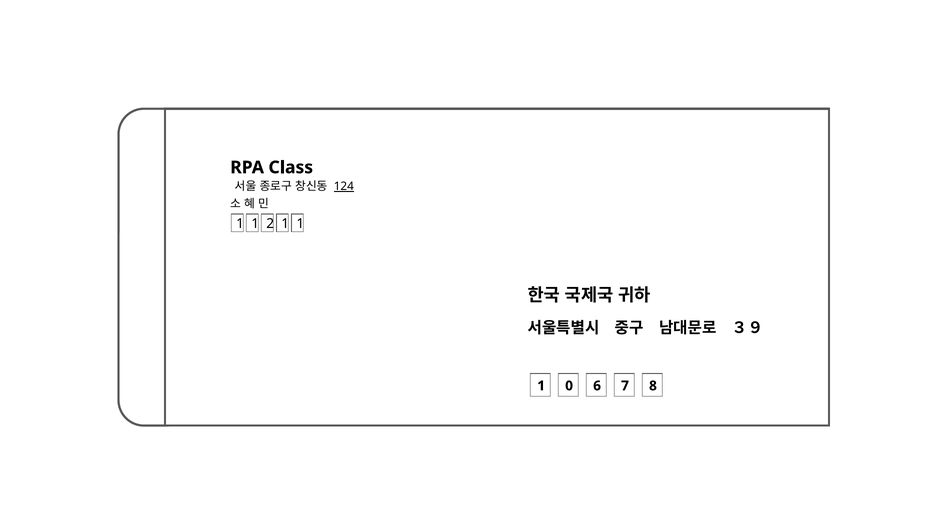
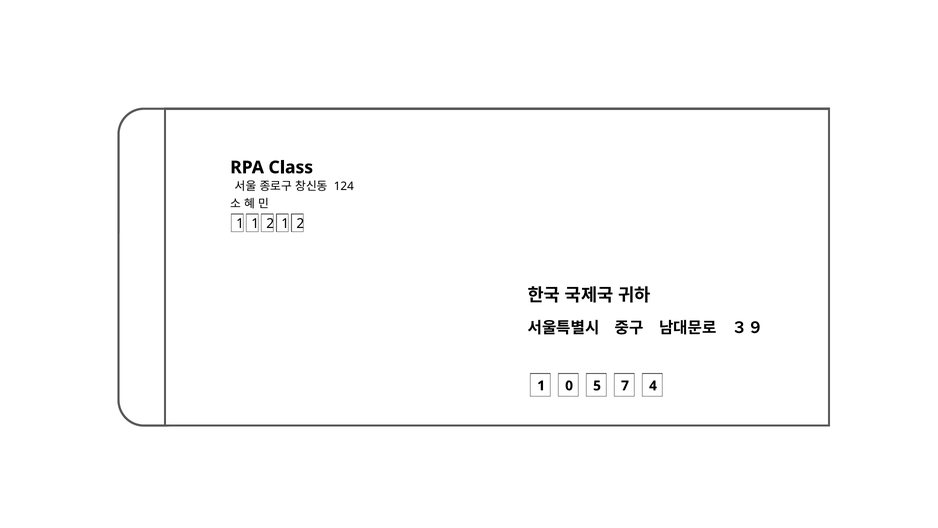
124 underline: present -> none
2 1 1: 1 -> 2
6: 6 -> 5
8: 8 -> 4
